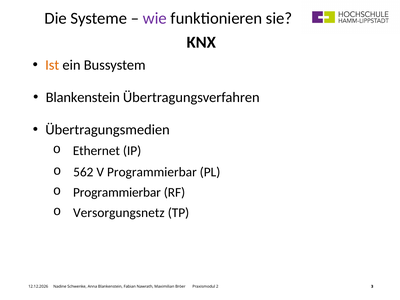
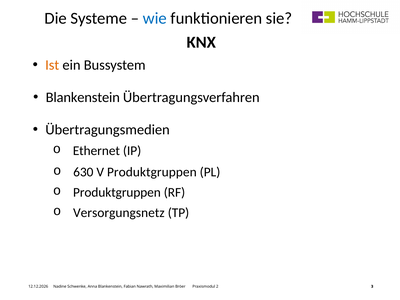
wie colour: purple -> blue
562: 562 -> 630
V Programmierbar: Programmierbar -> Produktgruppen
Programmierbar at (117, 192): Programmierbar -> Produktgruppen
